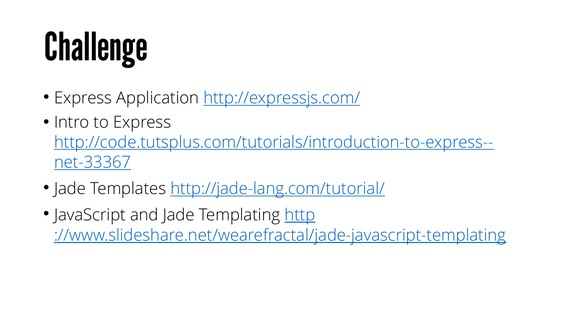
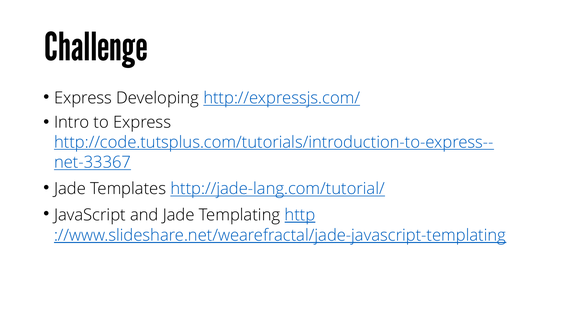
Application: Application -> Developing
